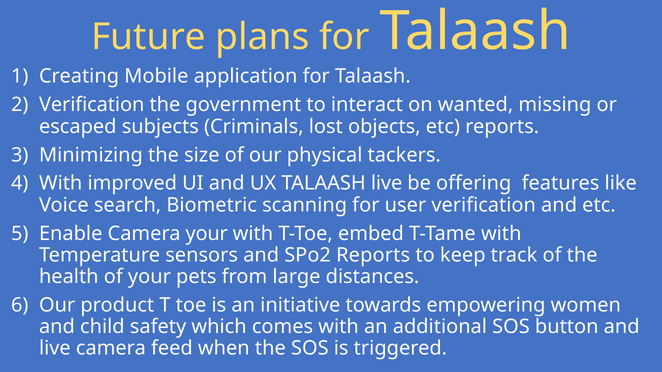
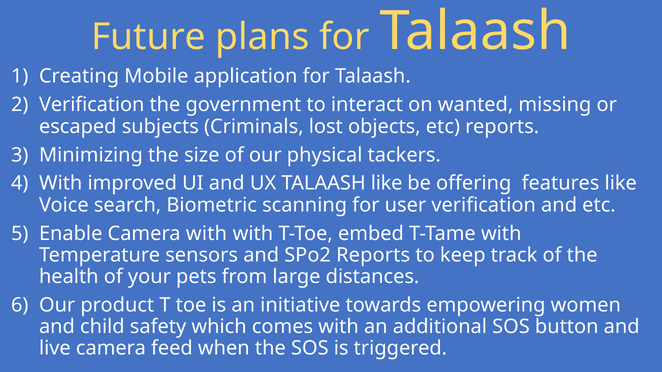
TALAASH live: live -> like
Camera your: your -> with
